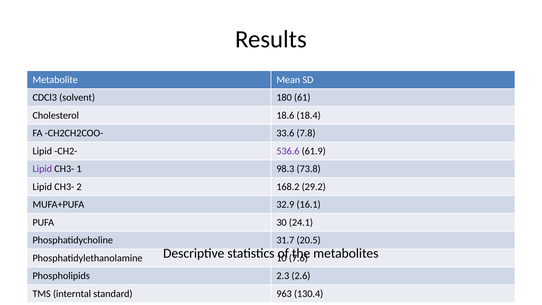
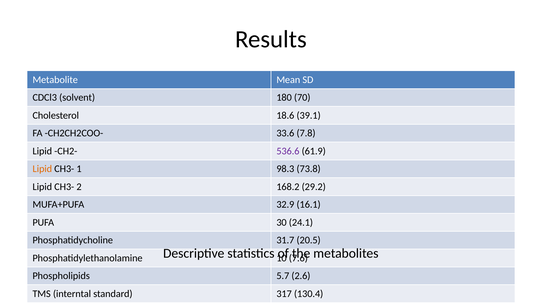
61: 61 -> 70
18.4: 18.4 -> 39.1
Lipid at (42, 169) colour: purple -> orange
2.3: 2.3 -> 5.7
963: 963 -> 317
